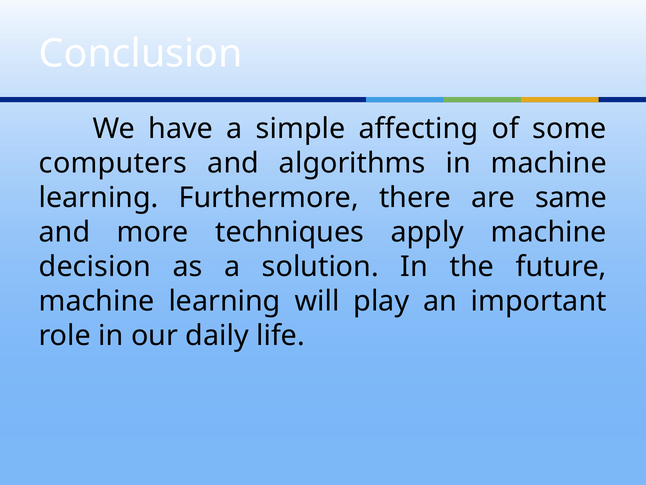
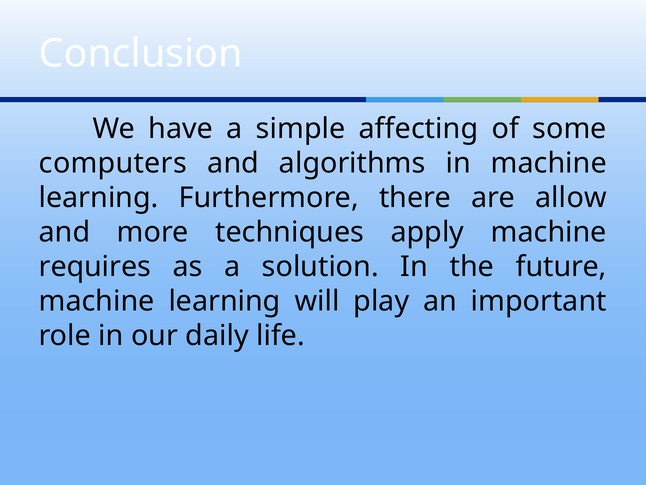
same: same -> allow
decision: decision -> requires
